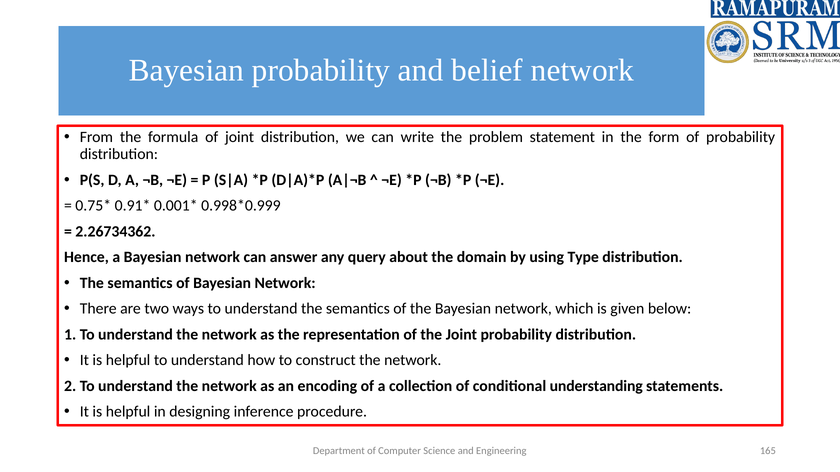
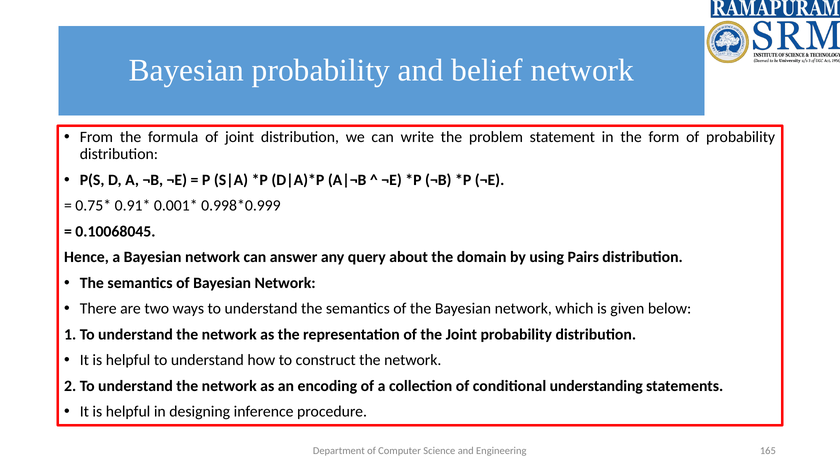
2.26734362: 2.26734362 -> 0.10068045
Type: Type -> Pairs
